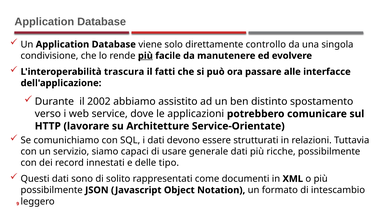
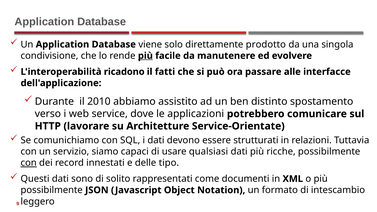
controllo: controllo -> prodotto
trascura: trascura -> ricadono
2002: 2002 -> 2010
generale: generale -> qualsiasi
con at (29, 163) underline: none -> present
